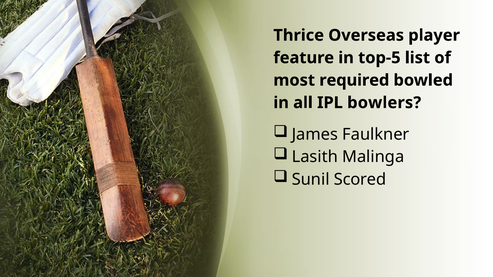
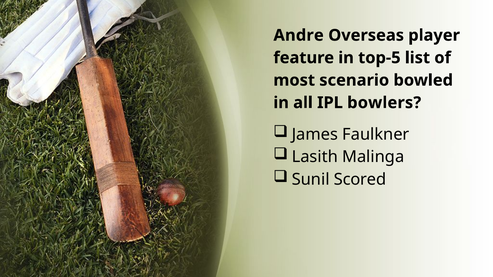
Thrice: Thrice -> Andre
required: required -> scenario
